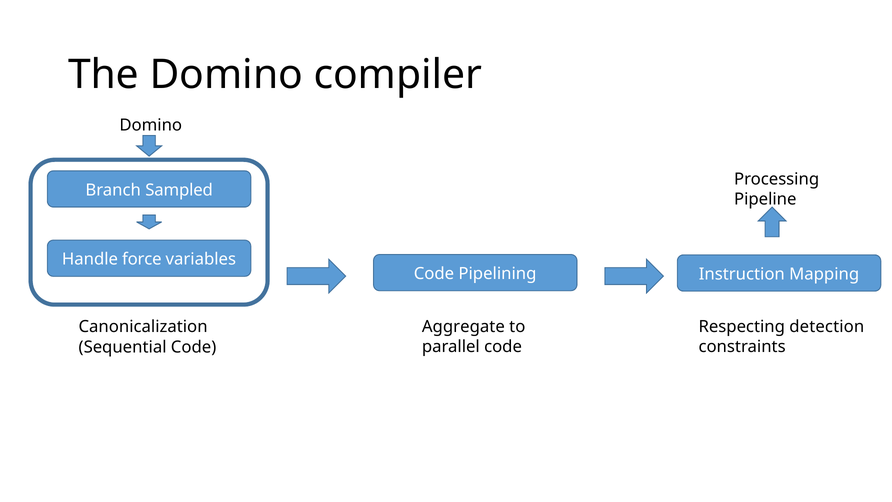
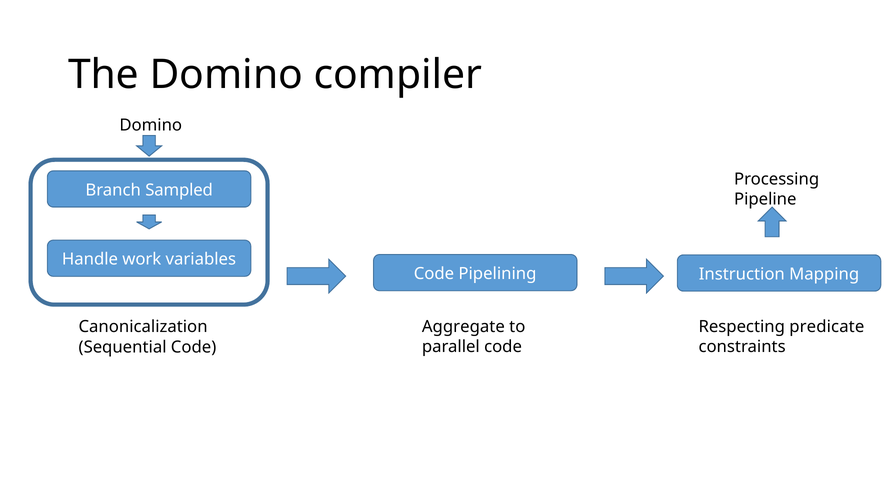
force: force -> work
detection: detection -> predicate
